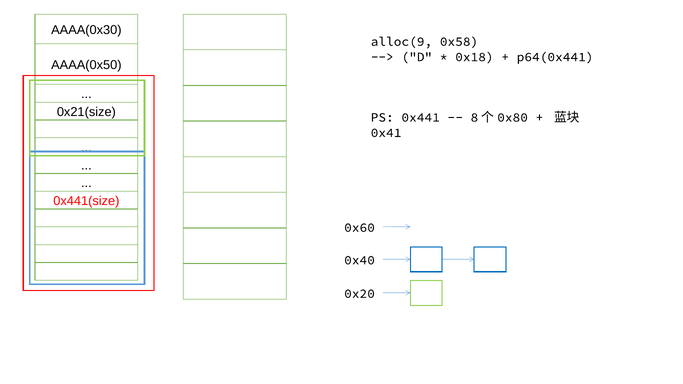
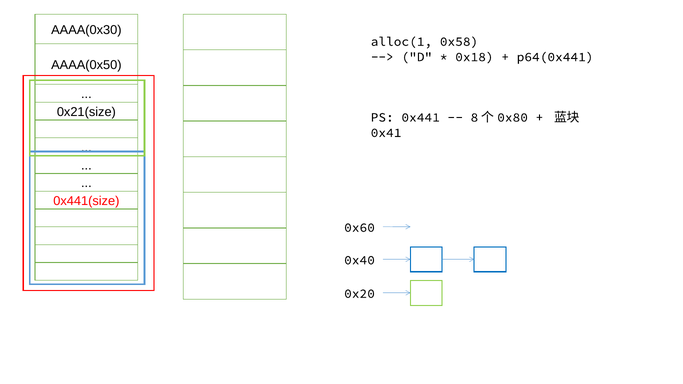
alloc(9: alloc(9 -> alloc(1
